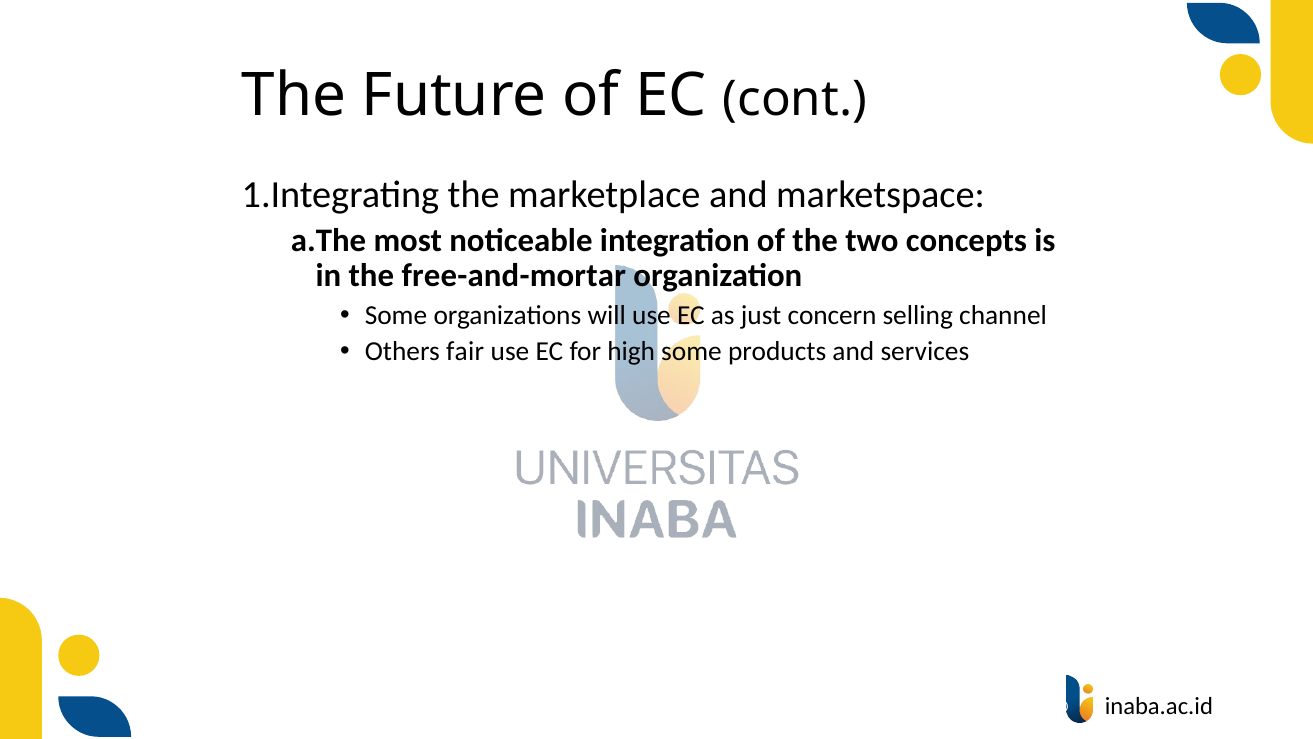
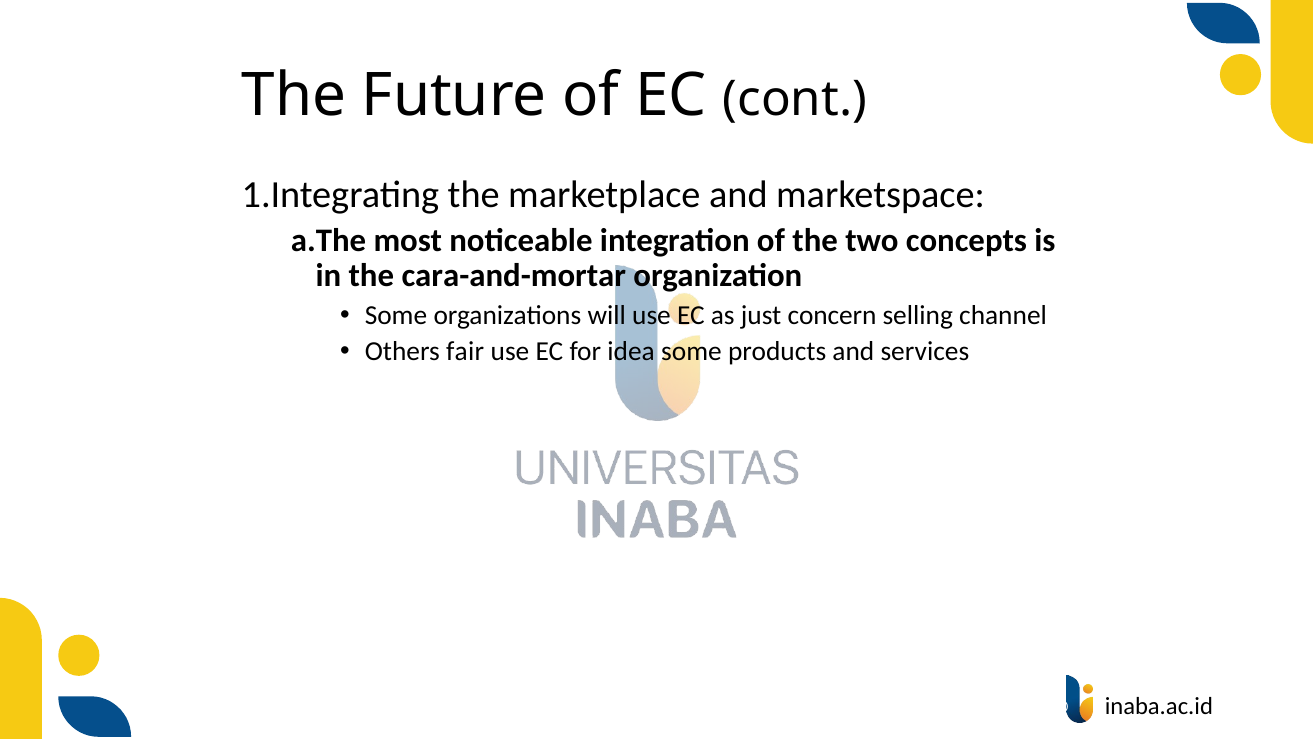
free-and-mortar: free-and-mortar -> cara-and-mortar
high: high -> idea
